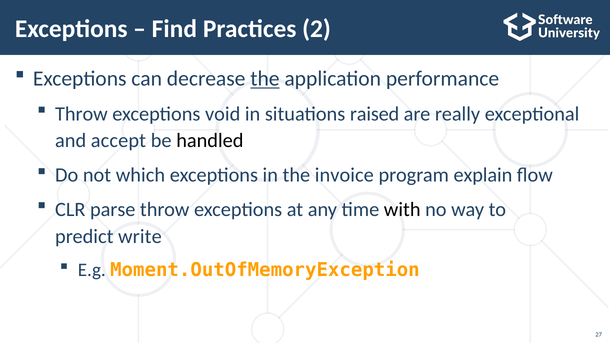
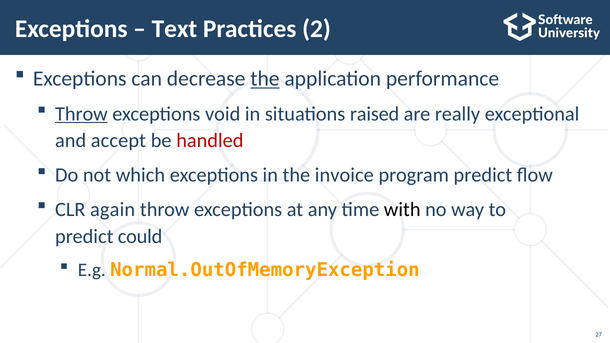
Find: Find -> Text
Throw at (81, 114) underline: none -> present
handled colour: black -> red
program explain: explain -> predict
parse: parse -> again
write: write -> could
Moment.OutOfMemoryException: Moment.OutOfMemoryException -> Normal.OutOfMemoryException
